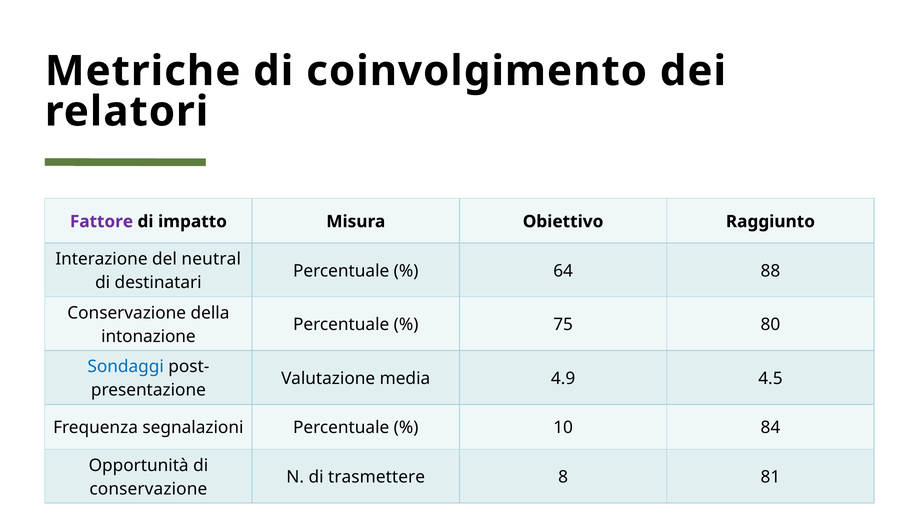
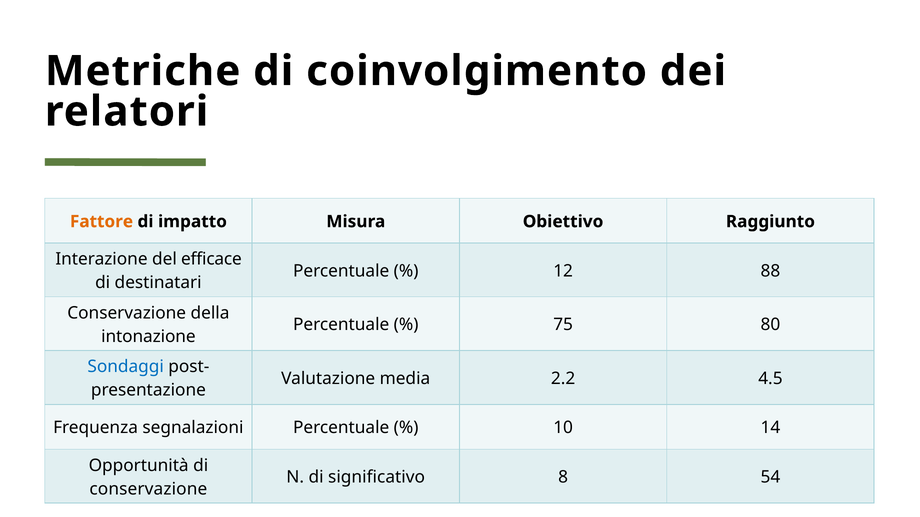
Fattore colour: purple -> orange
neutral: neutral -> efficace
64: 64 -> 12
4.9: 4.9 -> 2.2
84: 84 -> 14
trasmettere: trasmettere -> significativo
81: 81 -> 54
